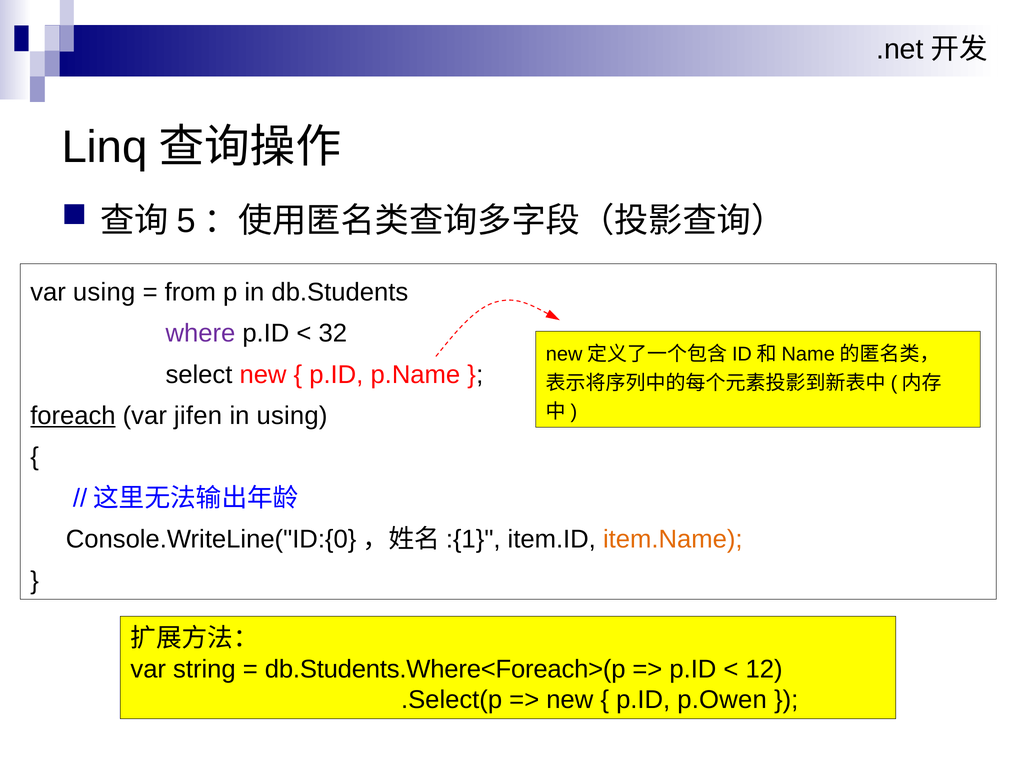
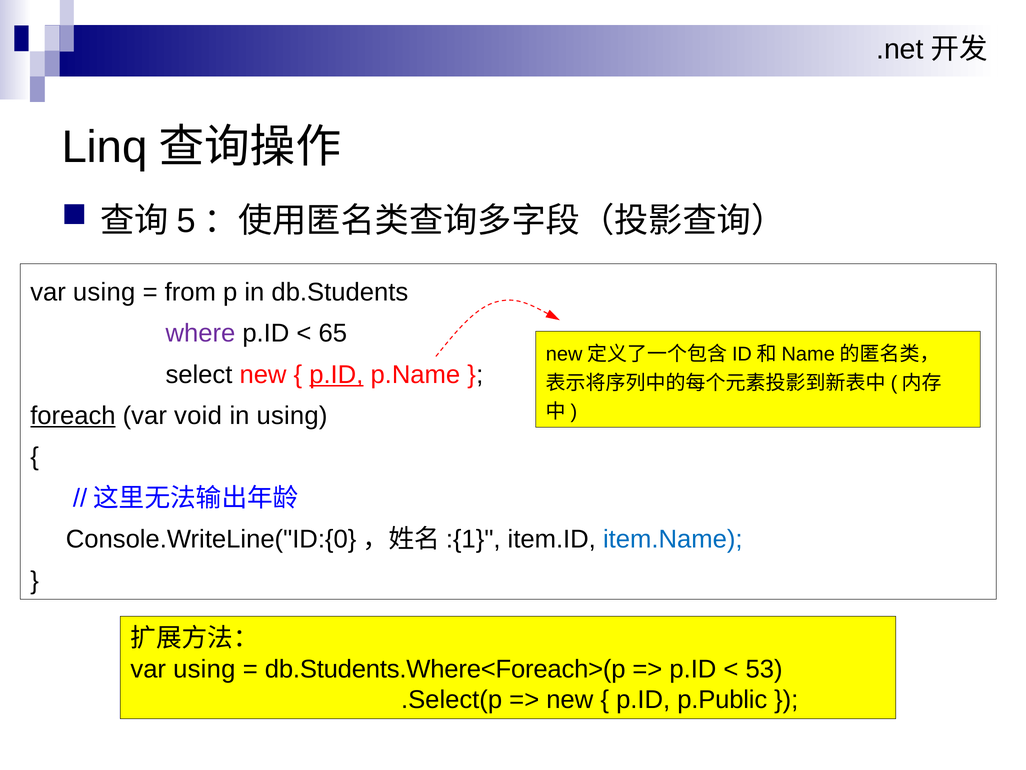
32: 32 -> 65
p.ID at (336, 374) underline: none -> present
jifen: jifen -> void
item.Name colour: orange -> blue
string at (204, 669): string -> using
12: 12 -> 53
p.Owen: p.Owen -> p.Public
